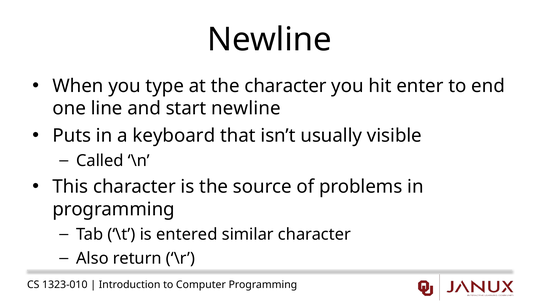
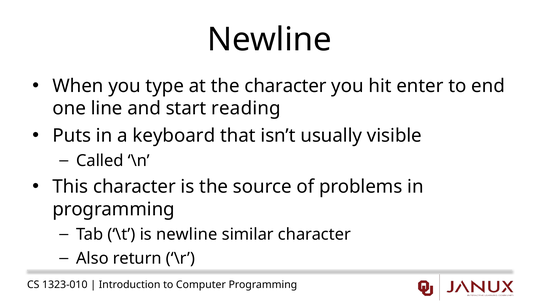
start newline: newline -> reading
is entered: entered -> newline
